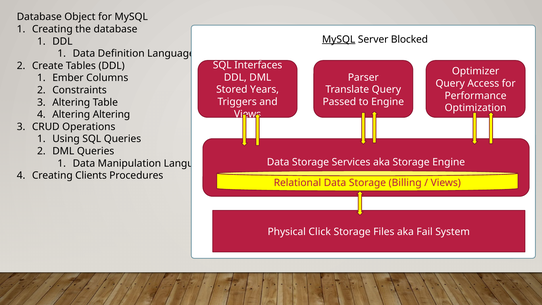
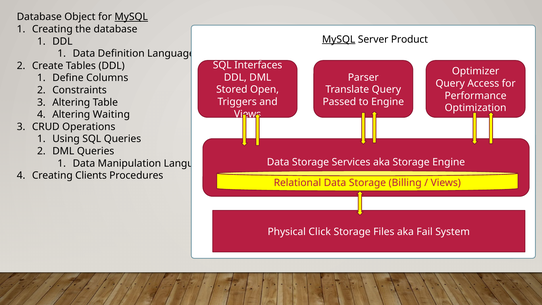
MySQL at (131, 17) underline: none -> present
Blocked: Blocked -> Product
Ember: Ember -> Define
Years: Years -> Open
Altering Altering: Altering -> Waiting
